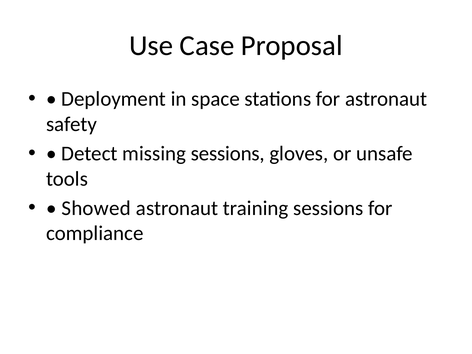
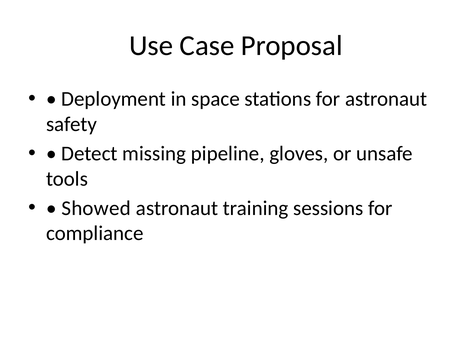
missing sessions: sessions -> pipeline
